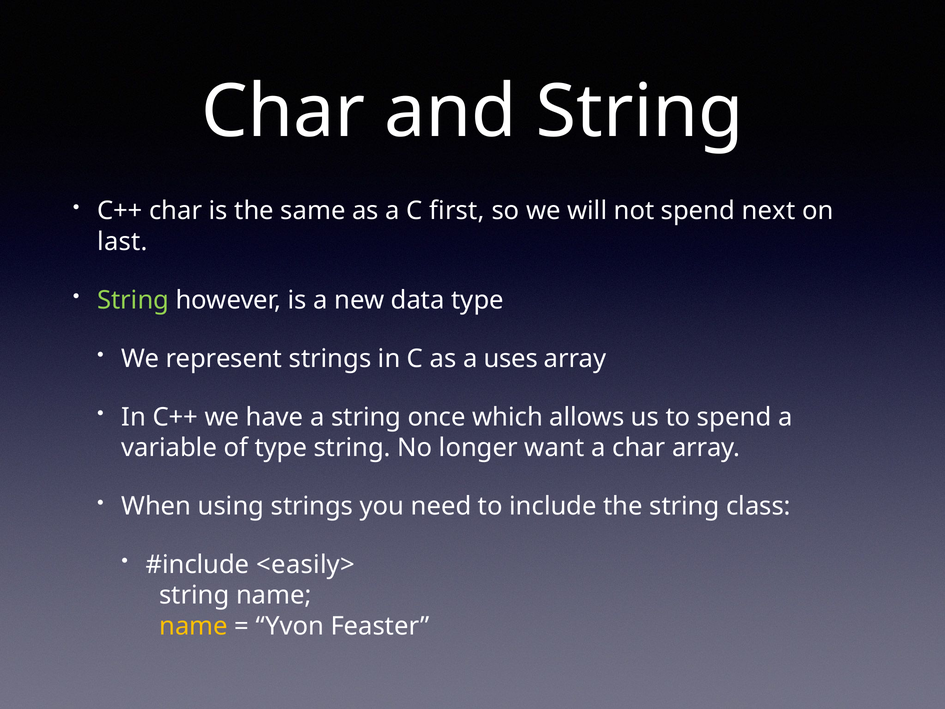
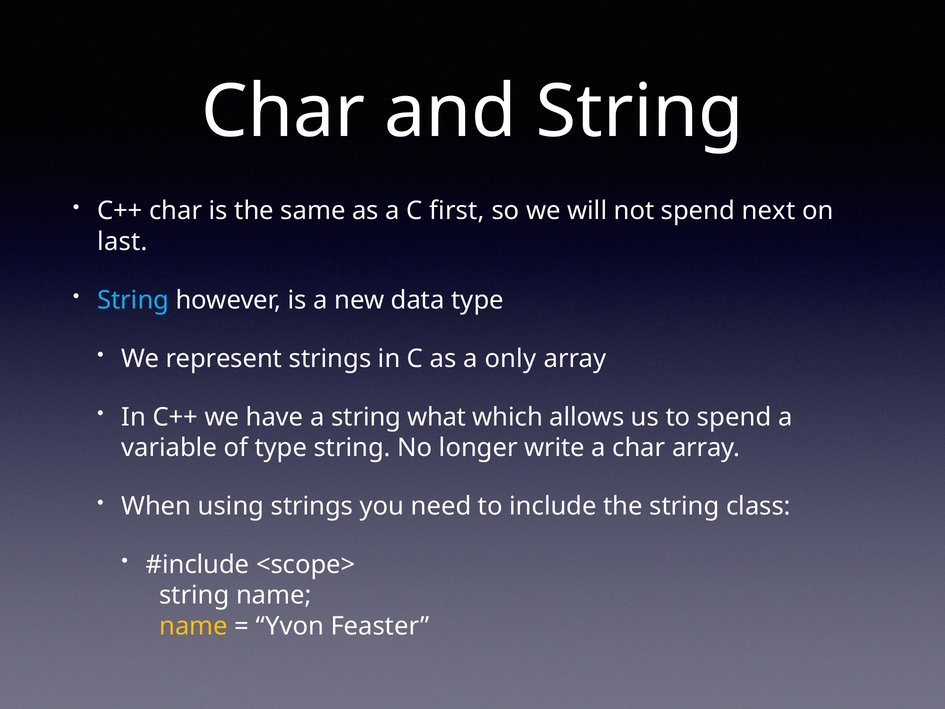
String at (133, 300) colour: light green -> light blue
uses: uses -> only
once: once -> what
want: want -> write
<easily>: <easily> -> <scope>
